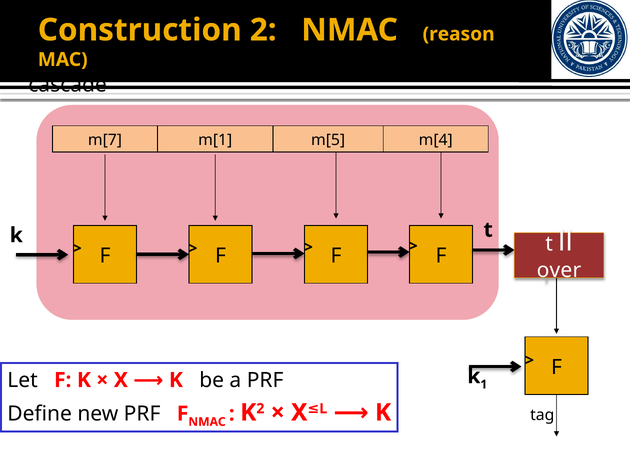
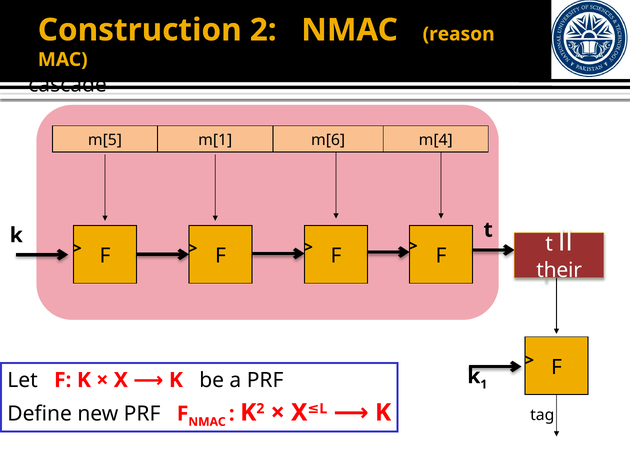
m[7: m[7 -> m[5
m[5: m[5 -> m[6
over: over -> their
